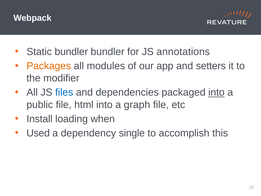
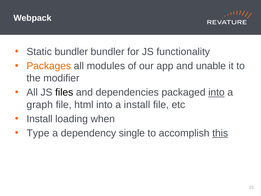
annotations: annotations -> functionality
setters: setters -> unable
files colour: blue -> black
public: public -> graph
a graph: graph -> install
Used: Used -> Type
this underline: none -> present
